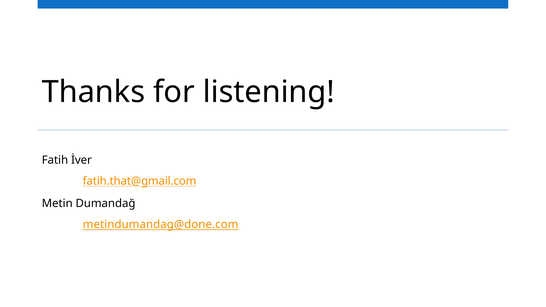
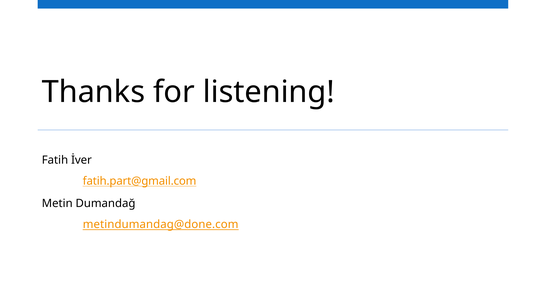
fatih.that@gmail.com: fatih.that@gmail.com -> fatih.part@gmail.com
